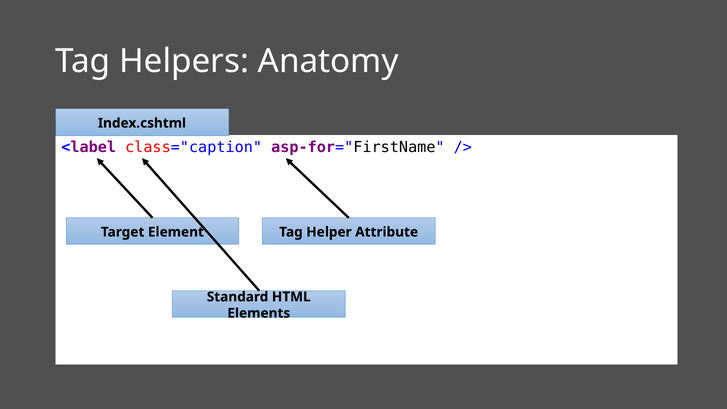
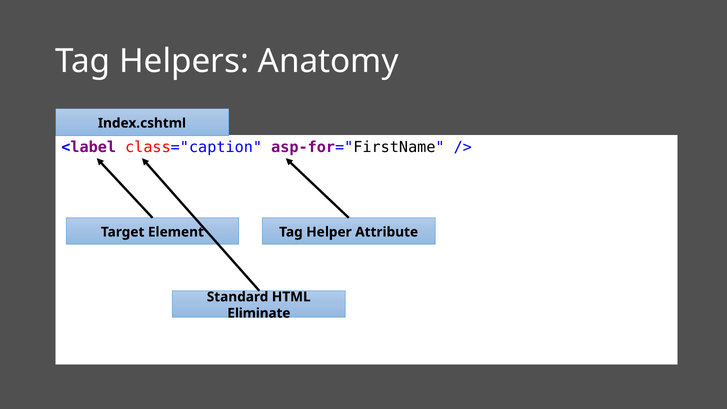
Elements: Elements -> Eliminate
